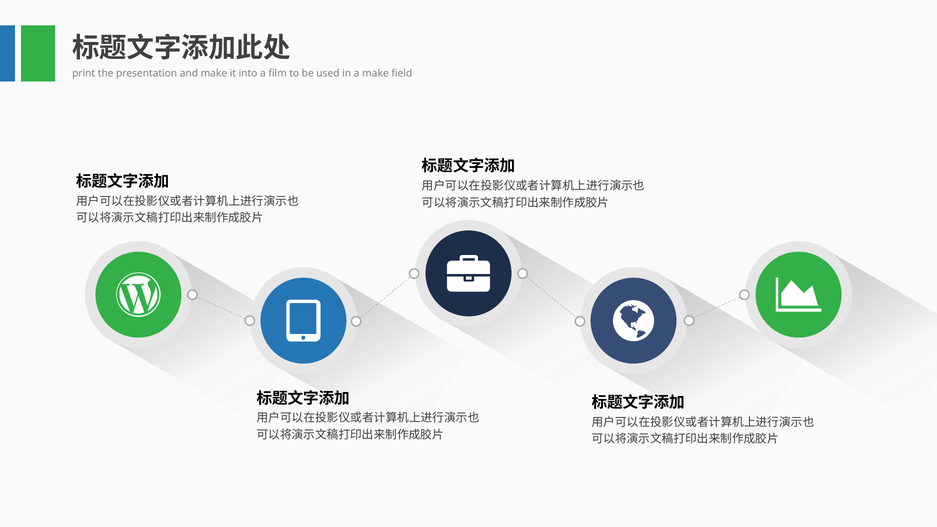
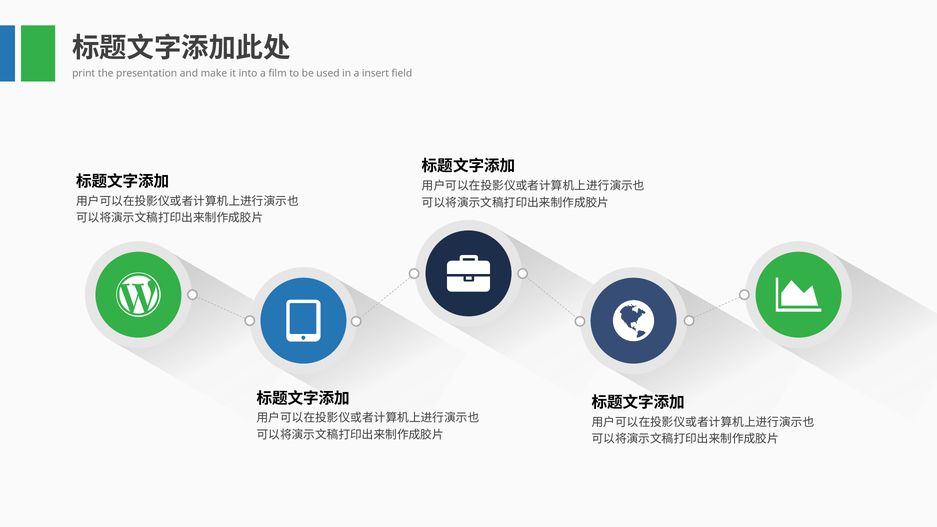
a make: make -> insert
